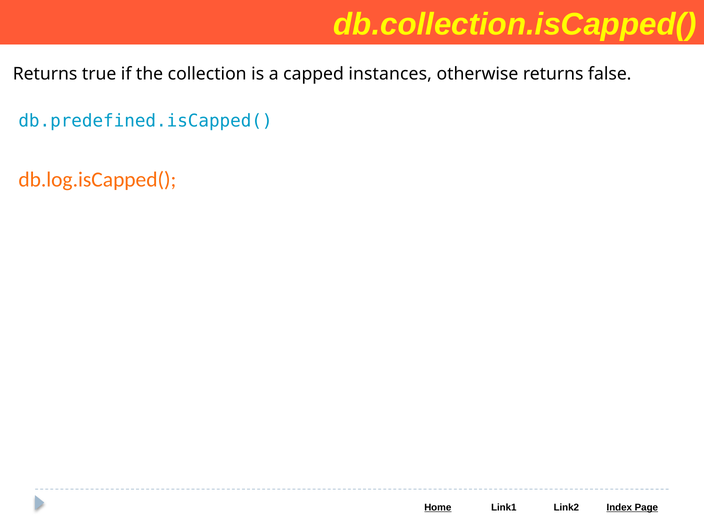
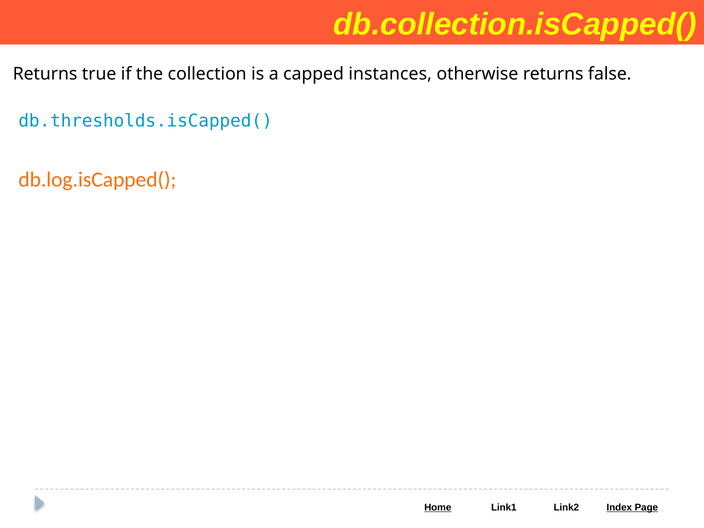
db.predefined.isCapped(: db.predefined.isCapped( -> db.thresholds.isCapped(
